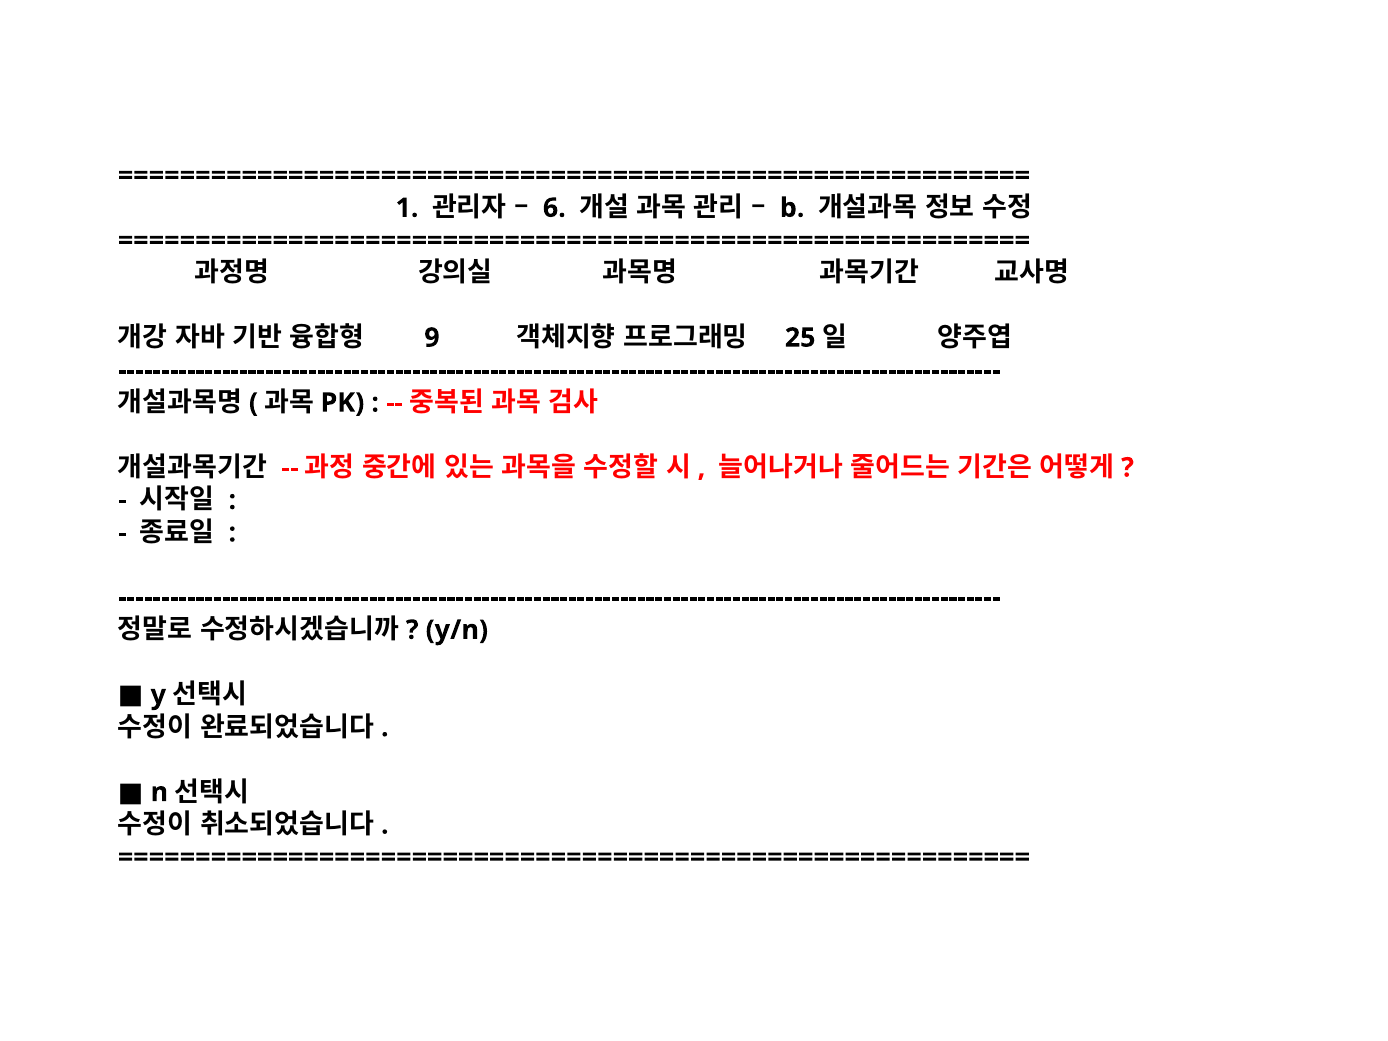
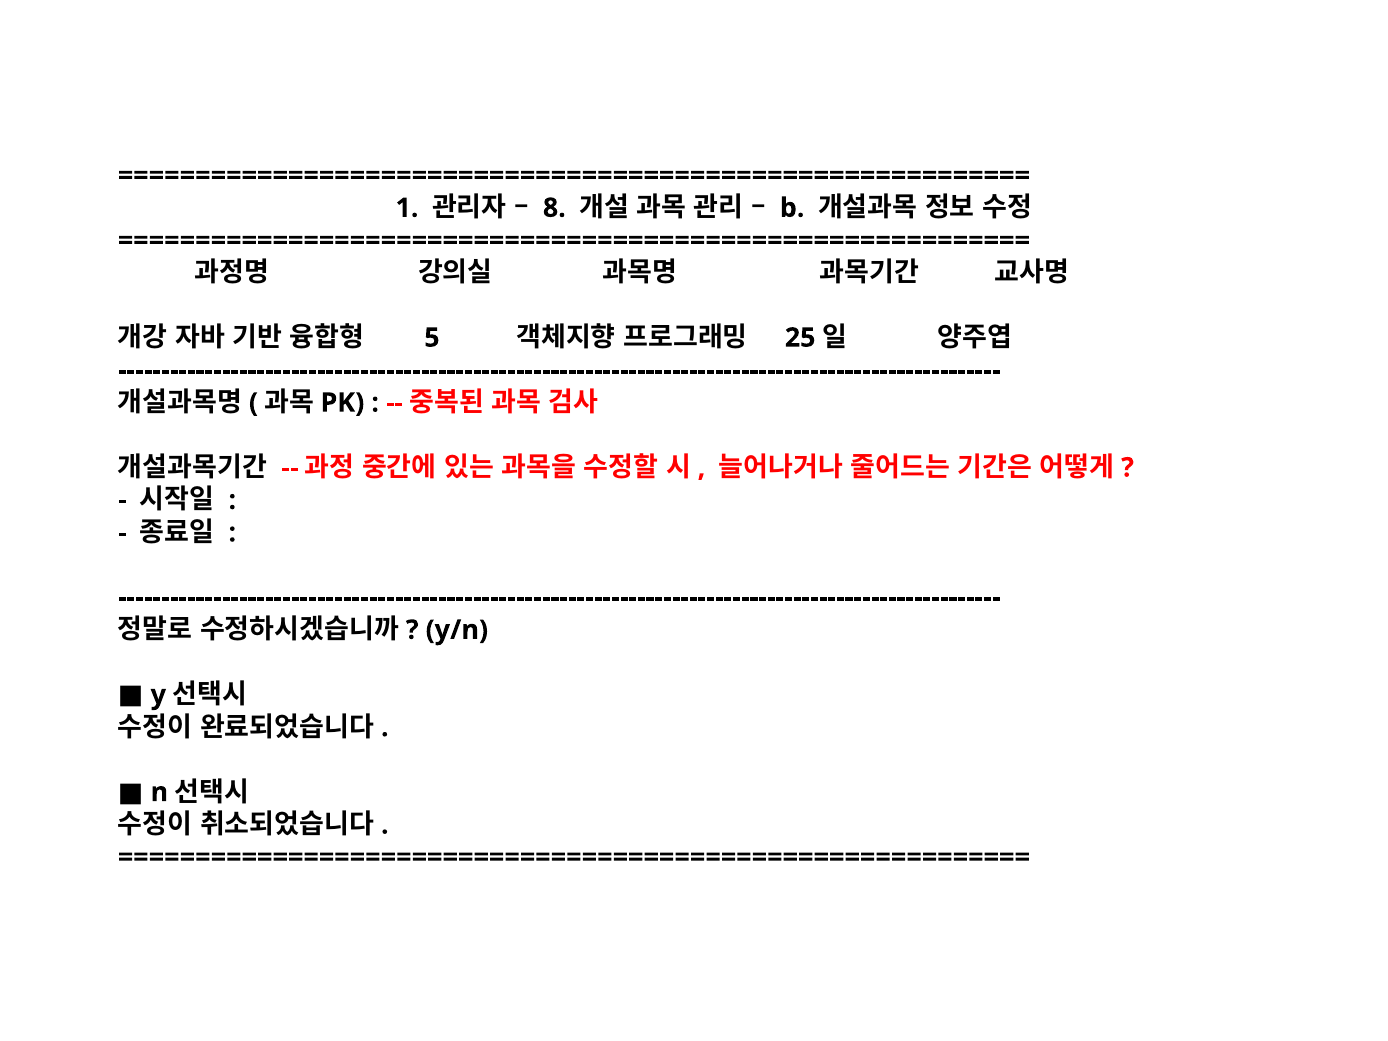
6: 6 -> 8
9: 9 -> 5
